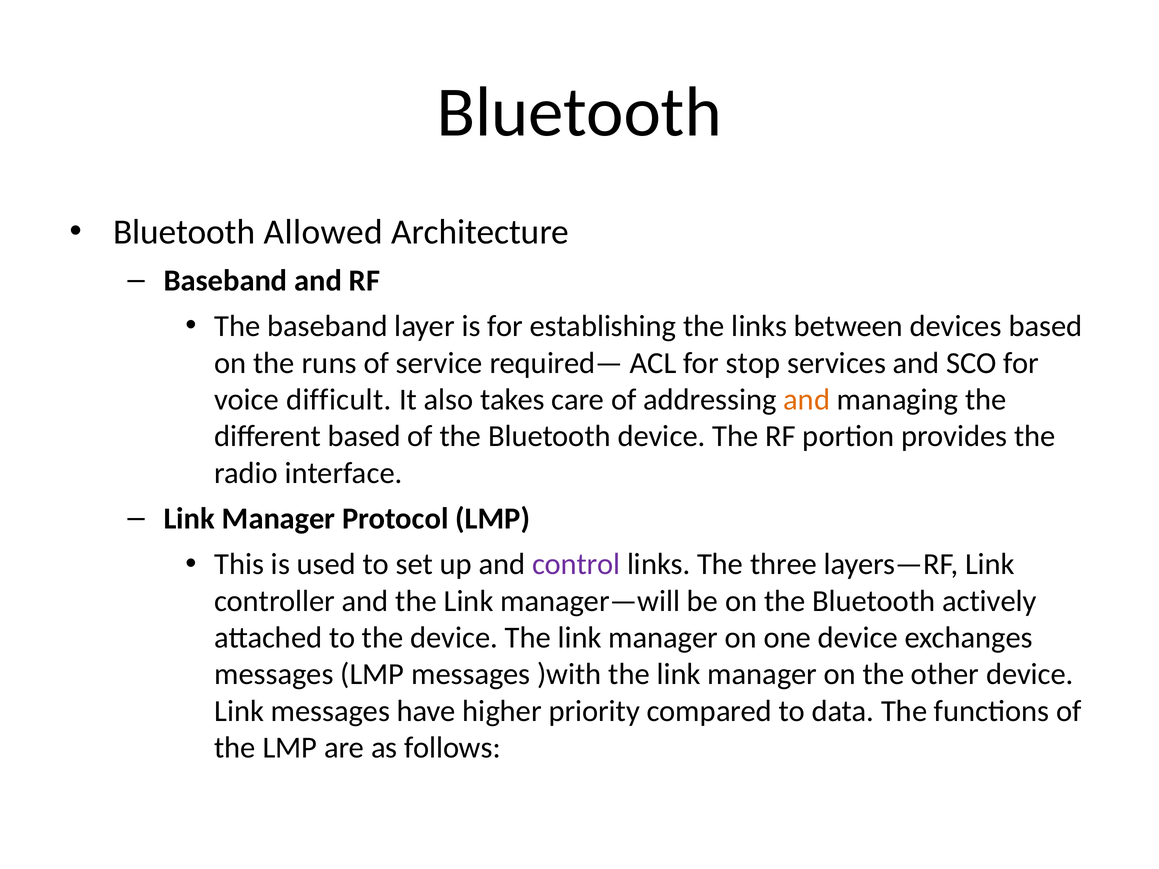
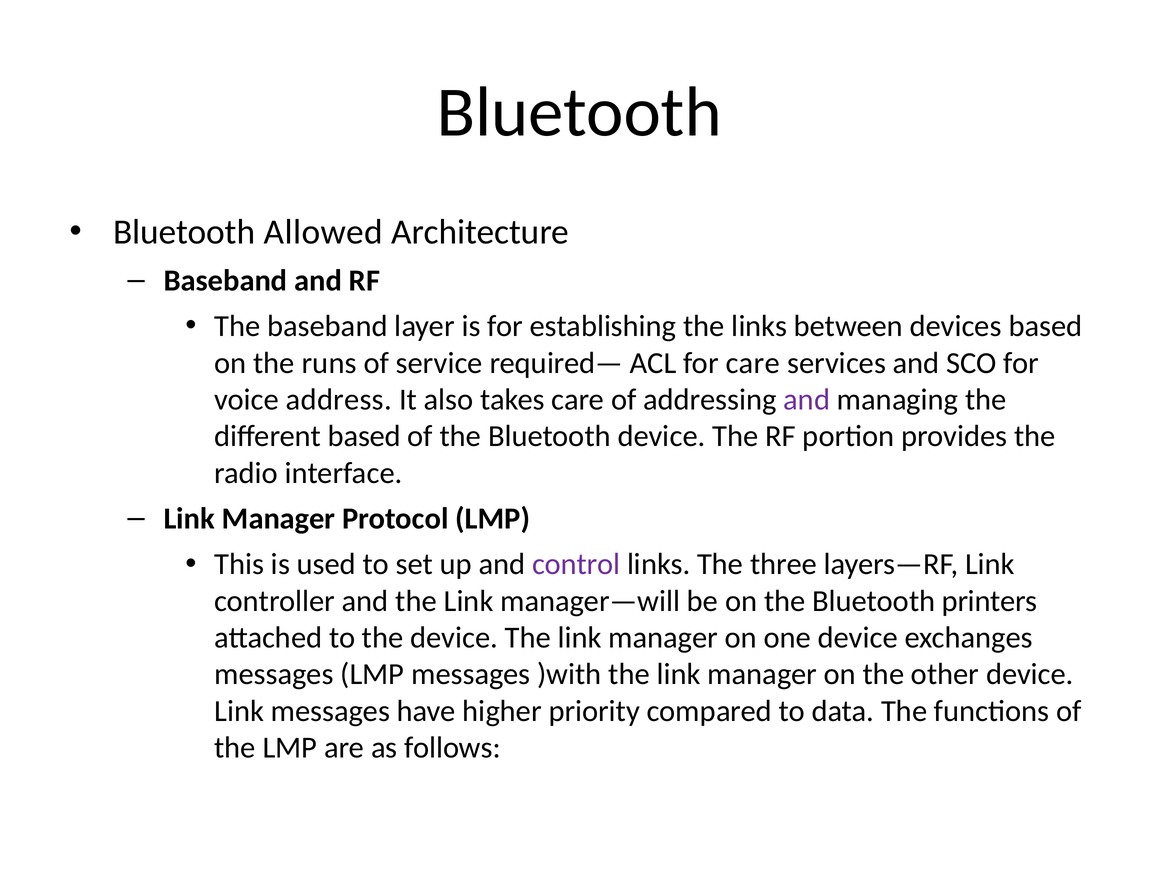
for stop: stop -> care
difficult: difficult -> address
and at (807, 400) colour: orange -> purple
actively: actively -> printers
